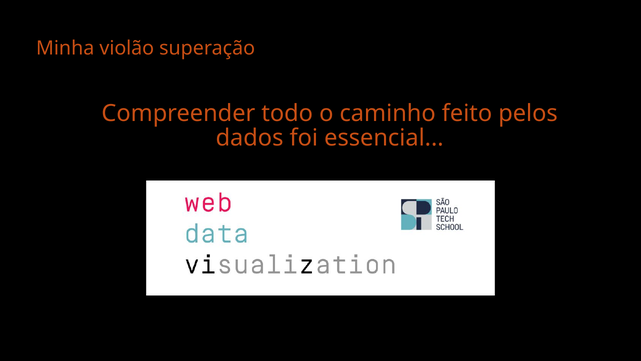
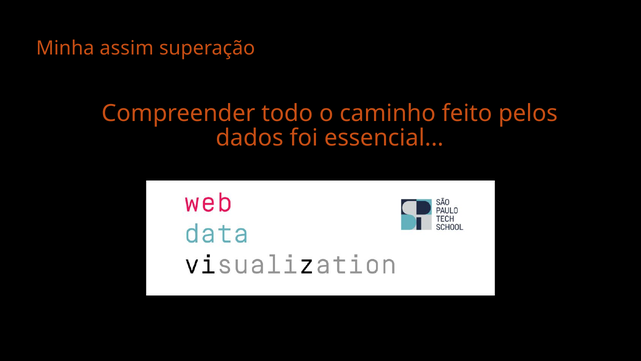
violão: violão -> assim
